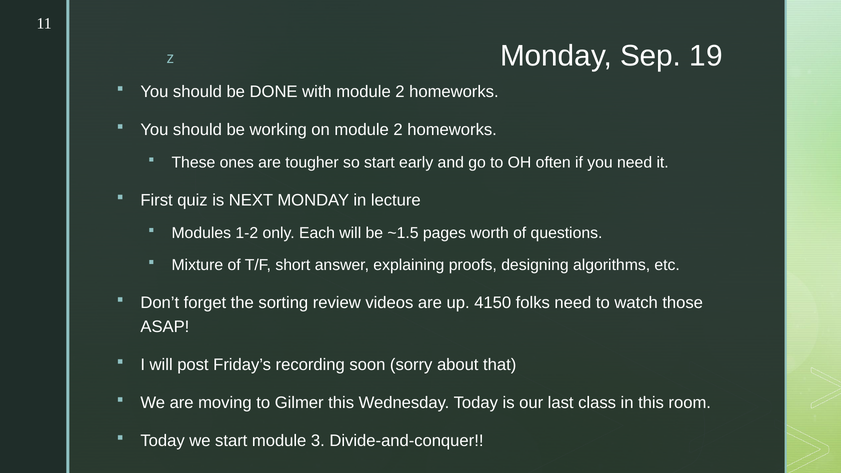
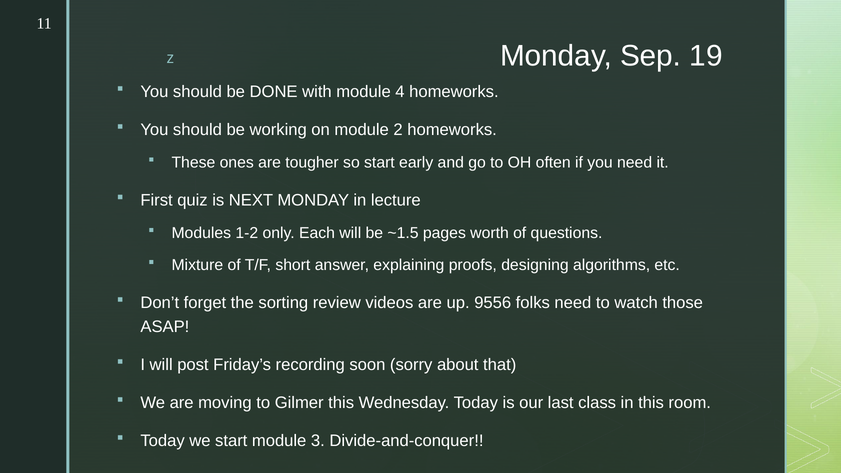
with module 2: 2 -> 4
4150: 4150 -> 9556
